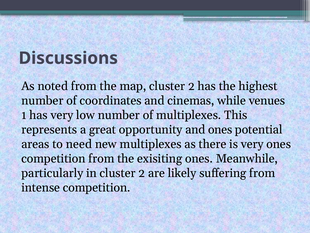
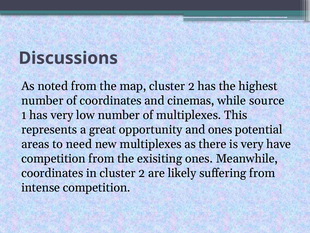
venues: venues -> source
very ones: ones -> have
particularly at (52, 173): particularly -> coordinates
